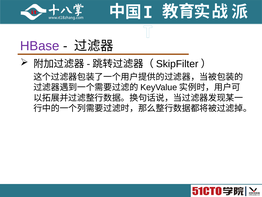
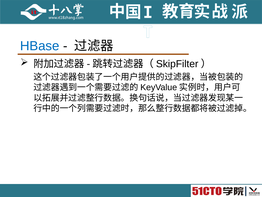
HBase colour: purple -> blue
